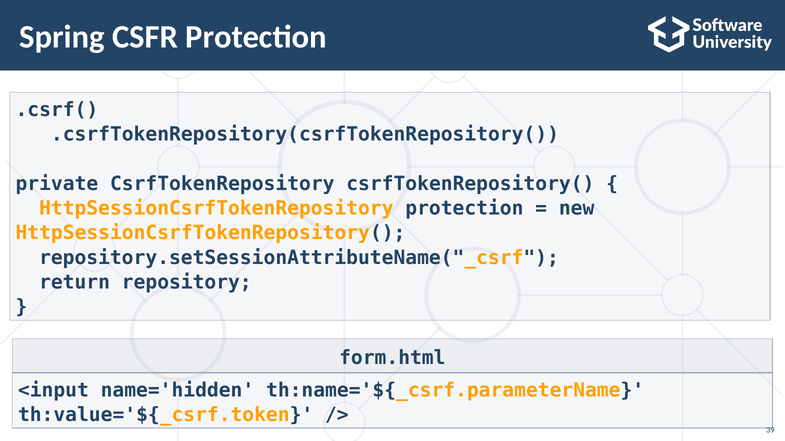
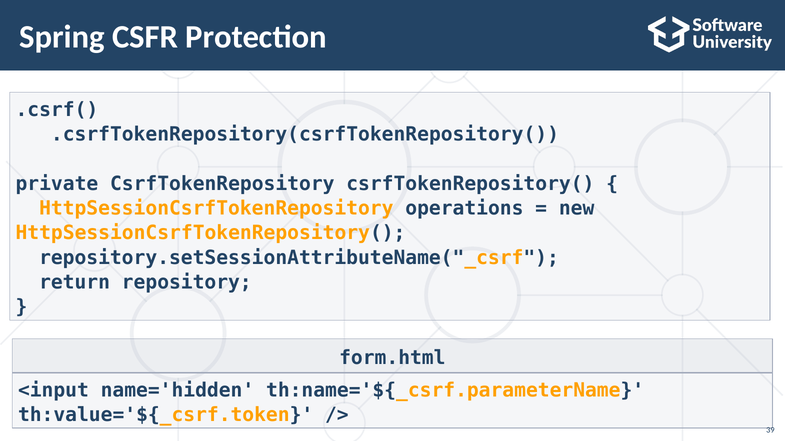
HttpSessionCsrfTokenRepository protection: protection -> operations
